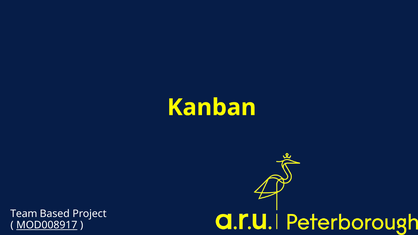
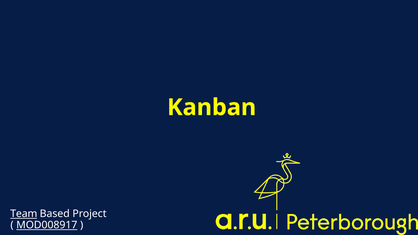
Team underline: none -> present
